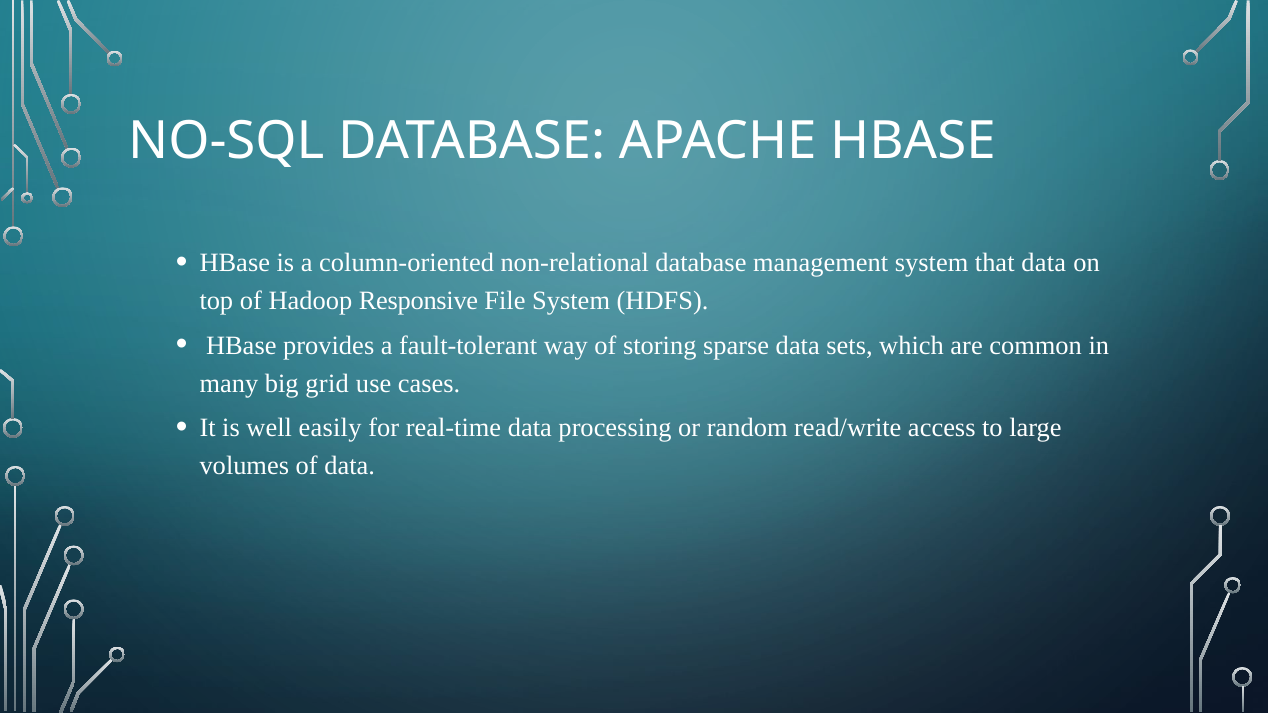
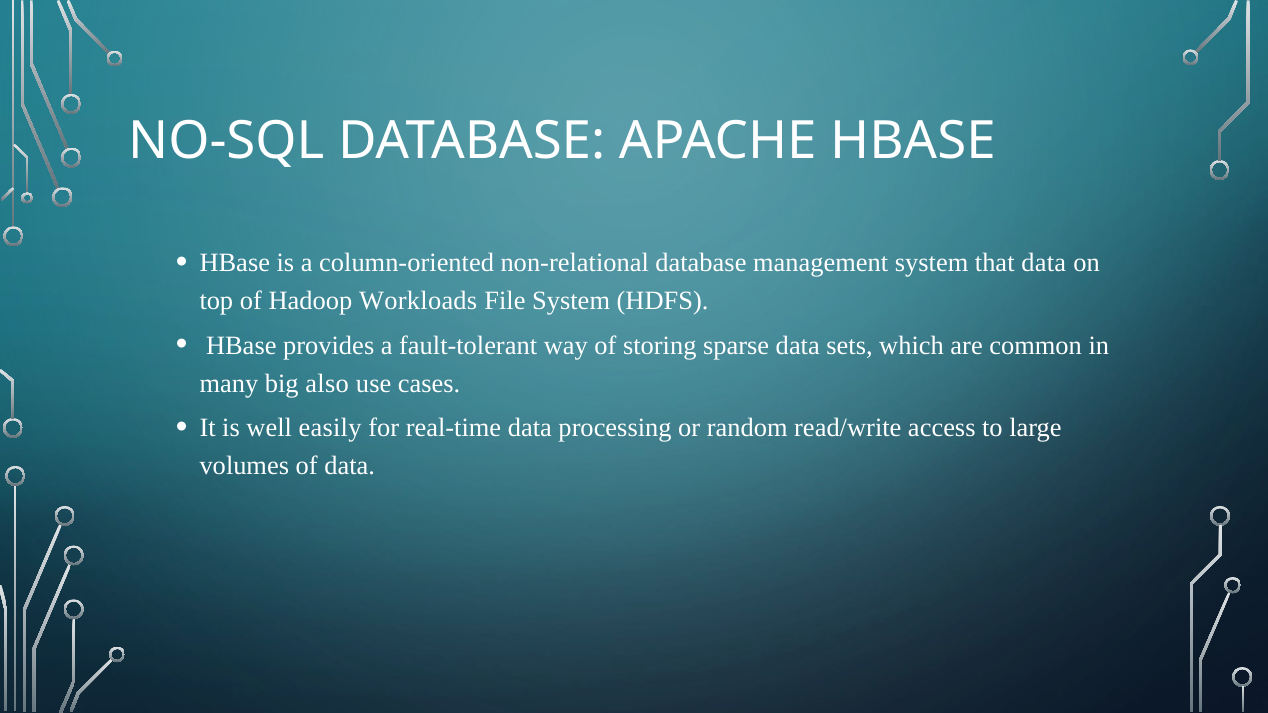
Responsive: Responsive -> Workloads
grid: grid -> also
